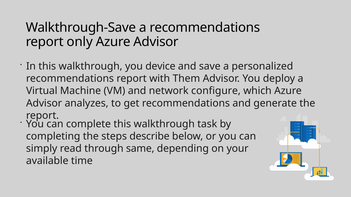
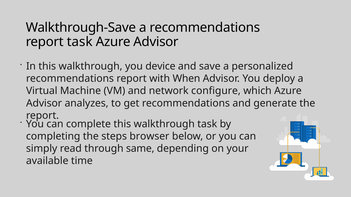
report only: only -> task
Them: Them -> When
describe: describe -> browser
